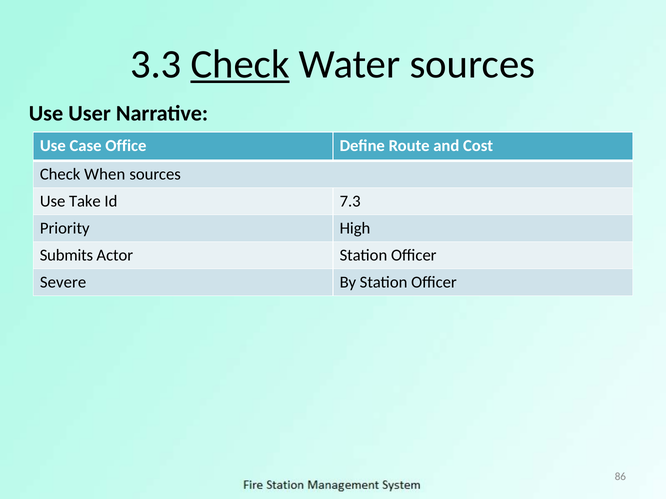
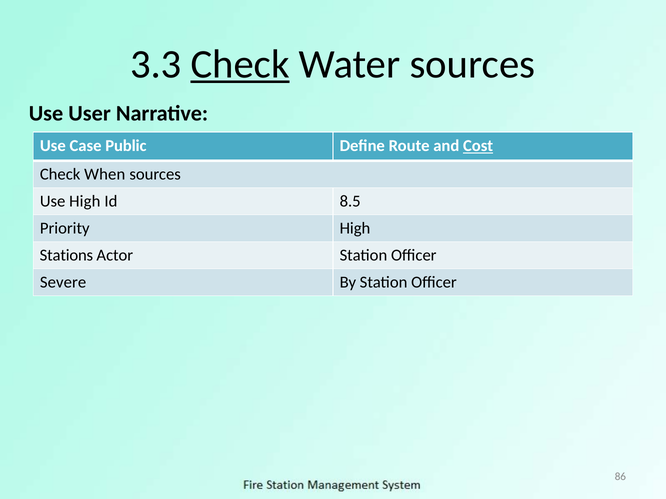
Office: Office -> Public
Cost underline: none -> present
Use Take: Take -> High
7.3: 7.3 -> 8.5
Submits: Submits -> Stations
